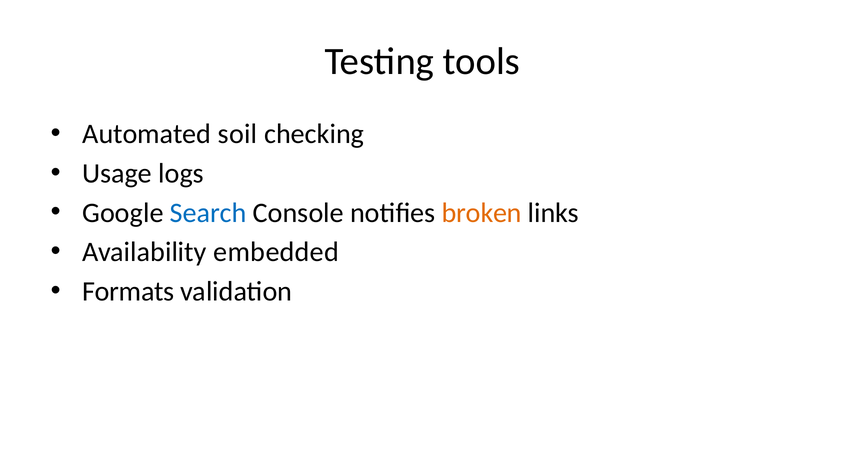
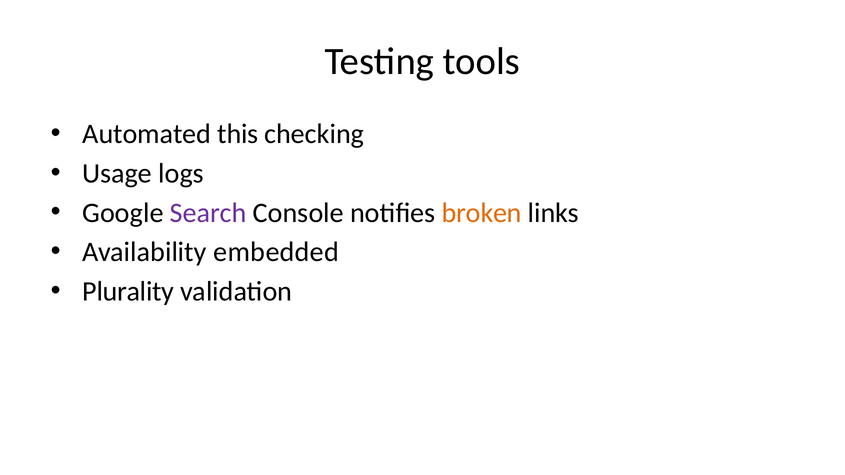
soil: soil -> this
Search colour: blue -> purple
Formats: Formats -> Plurality
